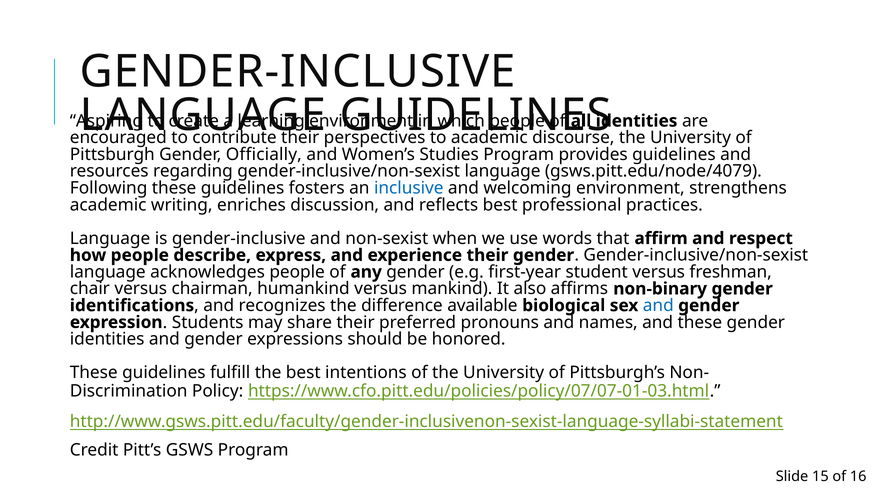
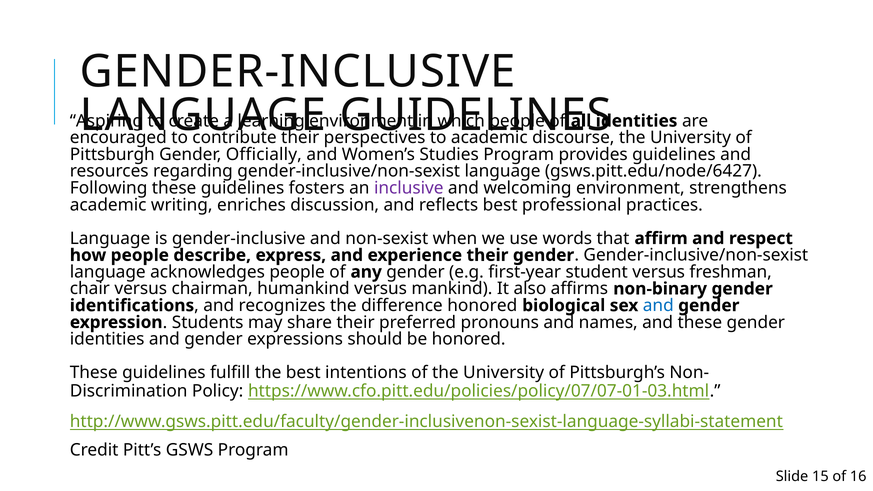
gsws.pitt.edu/node/4079: gsws.pitt.edu/node/4079 -> gsws.pitt.edu/node/6427
inclusive colour: blue -> purple
difference available: available -> honored
